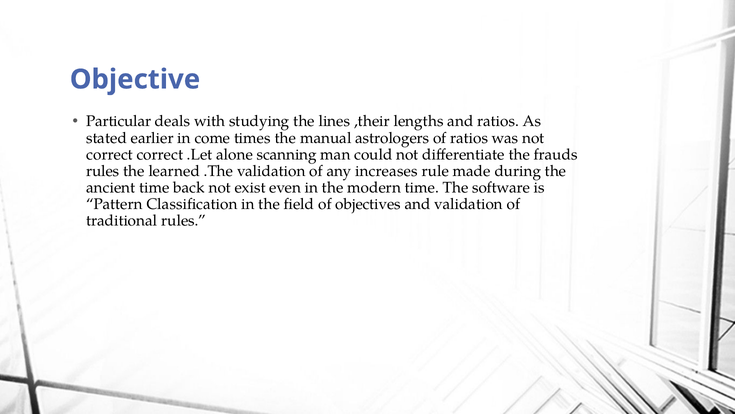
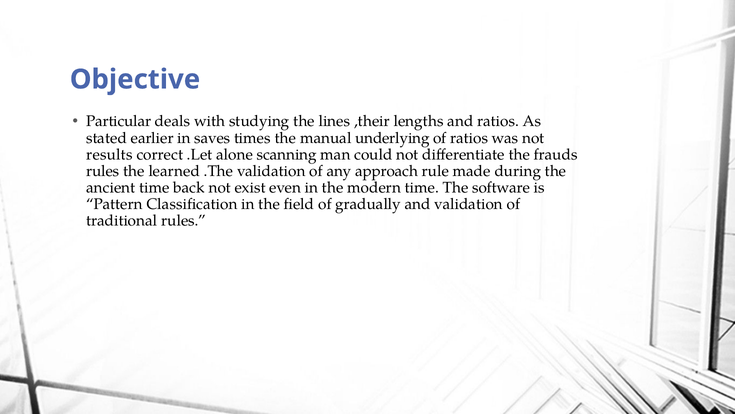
come: come -> saves
astrologers: astrologers -> underlying
correct at (110, 154): correct -> results
increases: increases -> approach
objectives: objectives -> gradually
